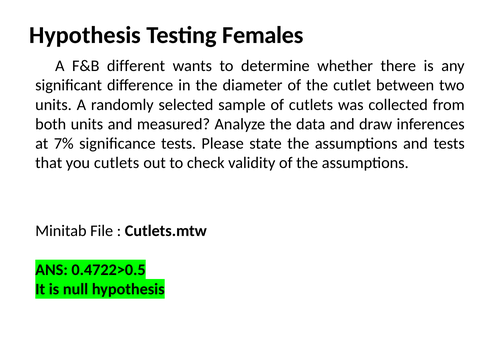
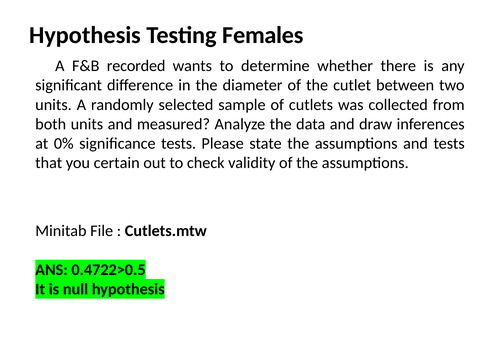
different: different -> recorded
7%: 7% -> 0%
you cutlets: cutlets -> certain
